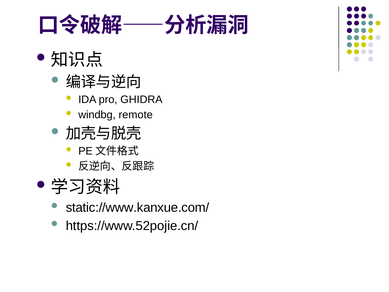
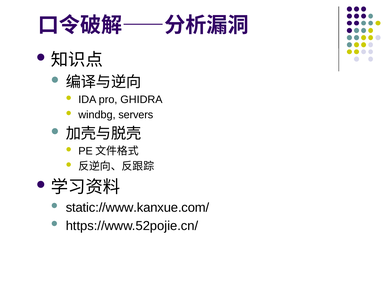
remote: remote -> servers
